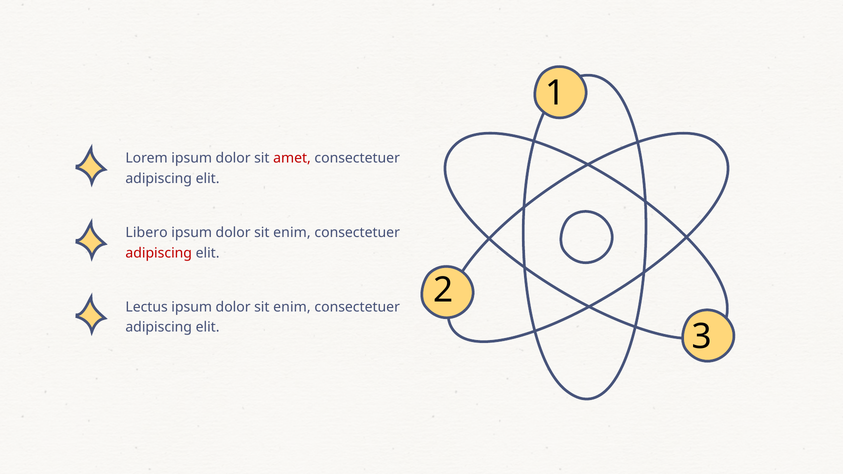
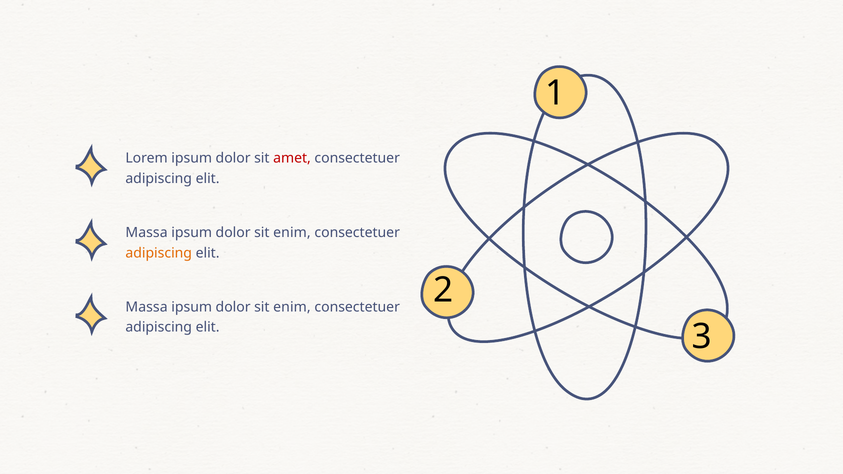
Libero at (147, 233): Libero -> Massa
adipiscing at (159, 253) colour: red -> orange
Lectus at (147, 307): Lectus -> Massa
